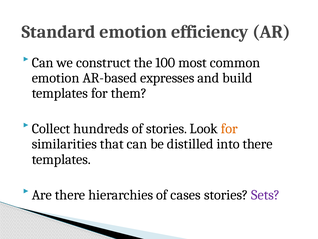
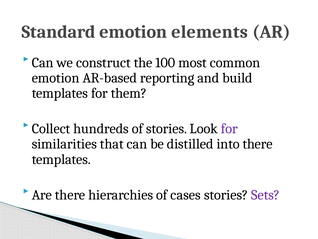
efficiency: efficiency -> elements
expresses: expresses -> reporting
for at (229, 128) colour: orange -> purple
